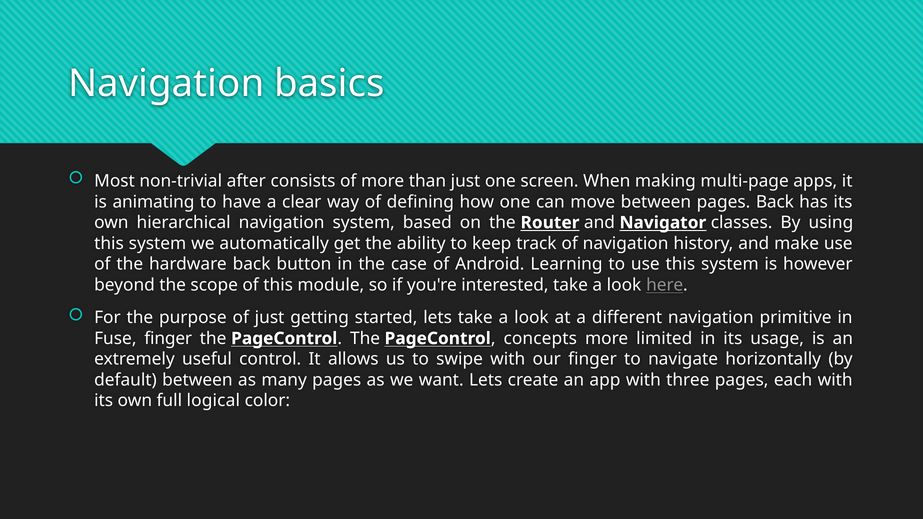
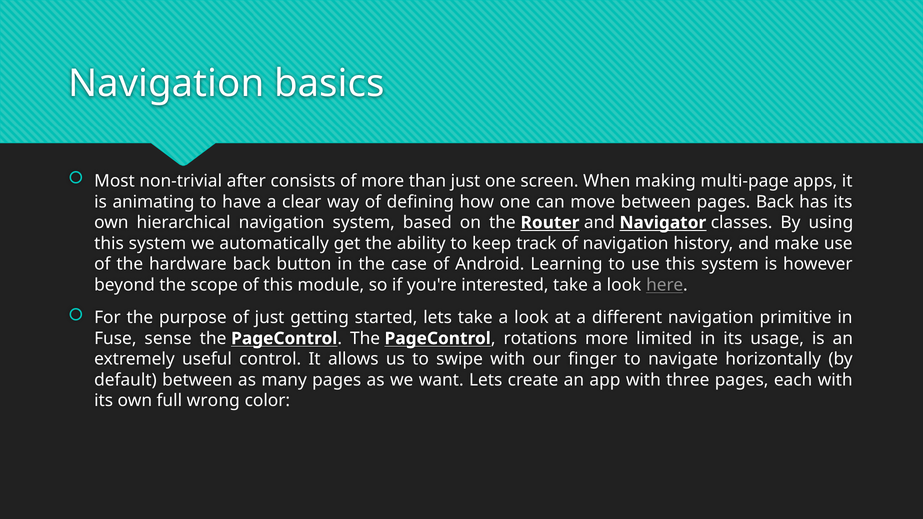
Fuse finger: finger -> sense
concepts: concepts -> rotations
logical: logical -> wrong
